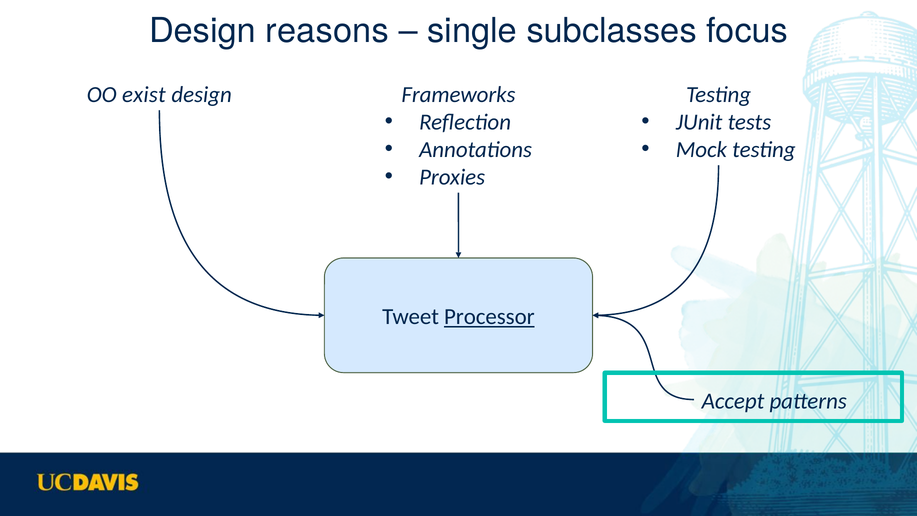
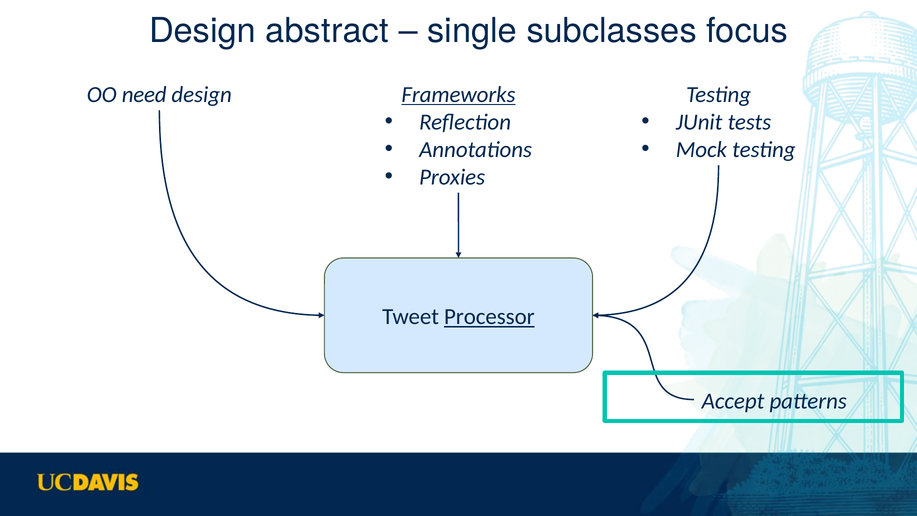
reasons: reasons -> abstract
exist: exist -> need
Frameworks underline: none -> present
